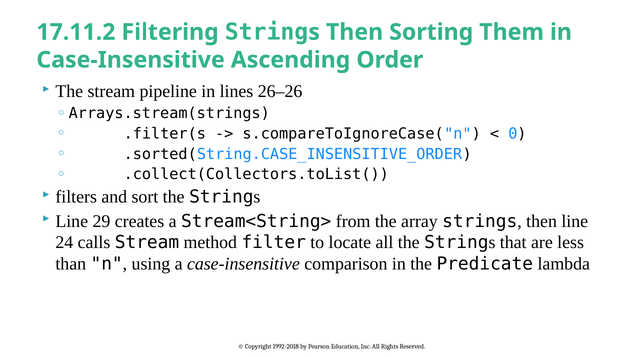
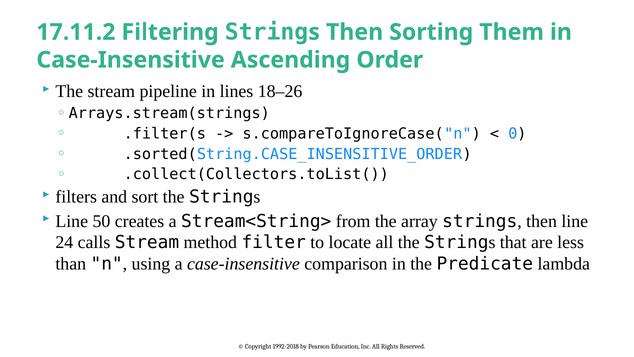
26–26: 26–26 -> 18–26
29: 29 -> 50
